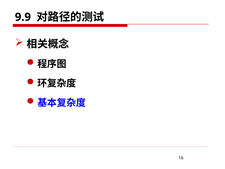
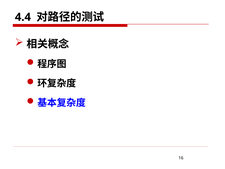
9.9: 9.9 -> 4.4
